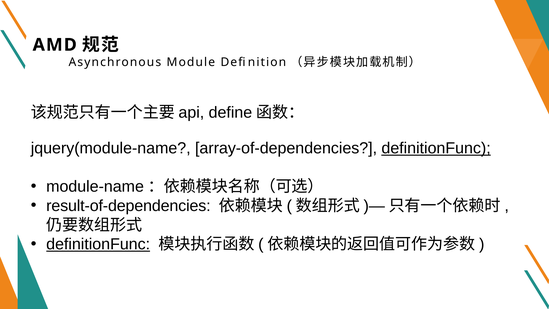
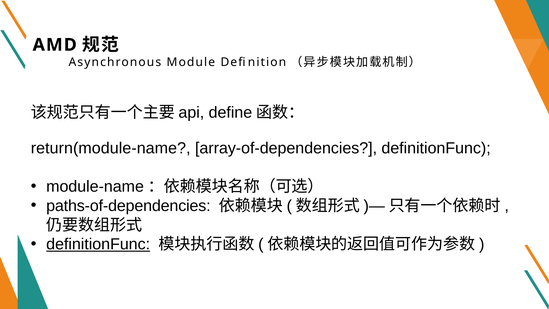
jquery(module-name: jquery(module-name -> return(module-name
definitionFunc at (436, 148) underline: present -> none
result-of-dependencies: result-of-dependencies -> paths-of-dependencies
